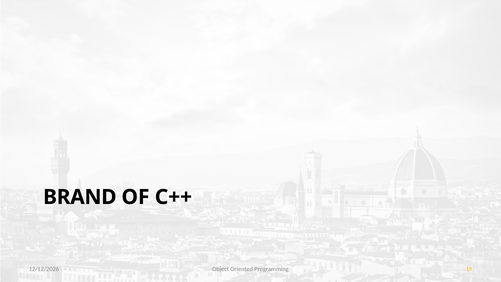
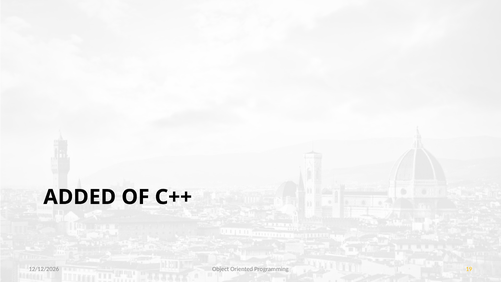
BRAND: BRAND -> ADDED
